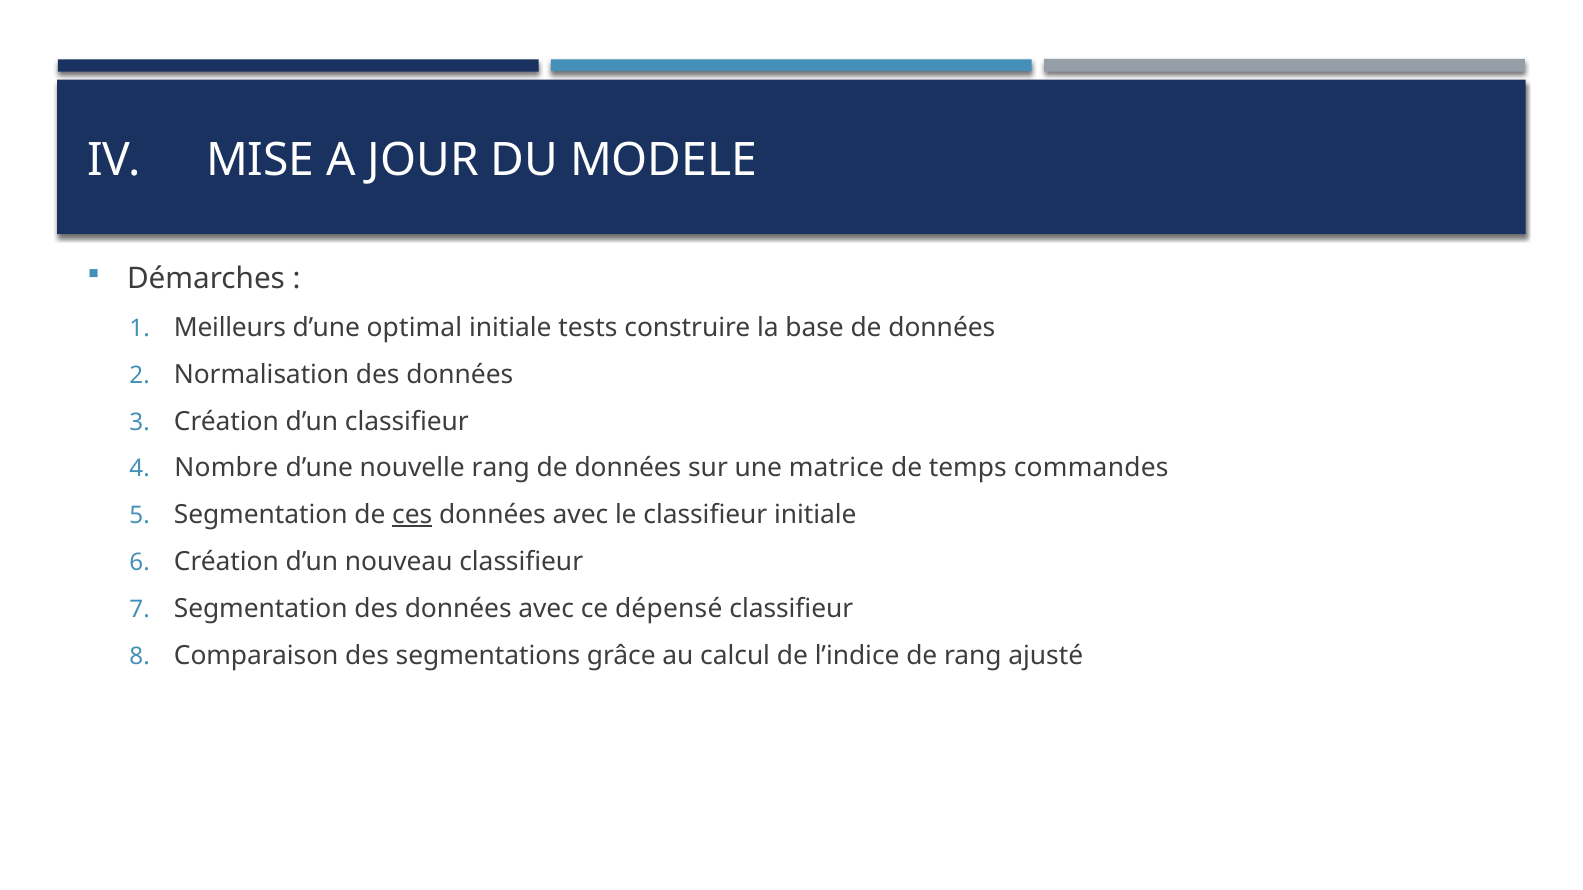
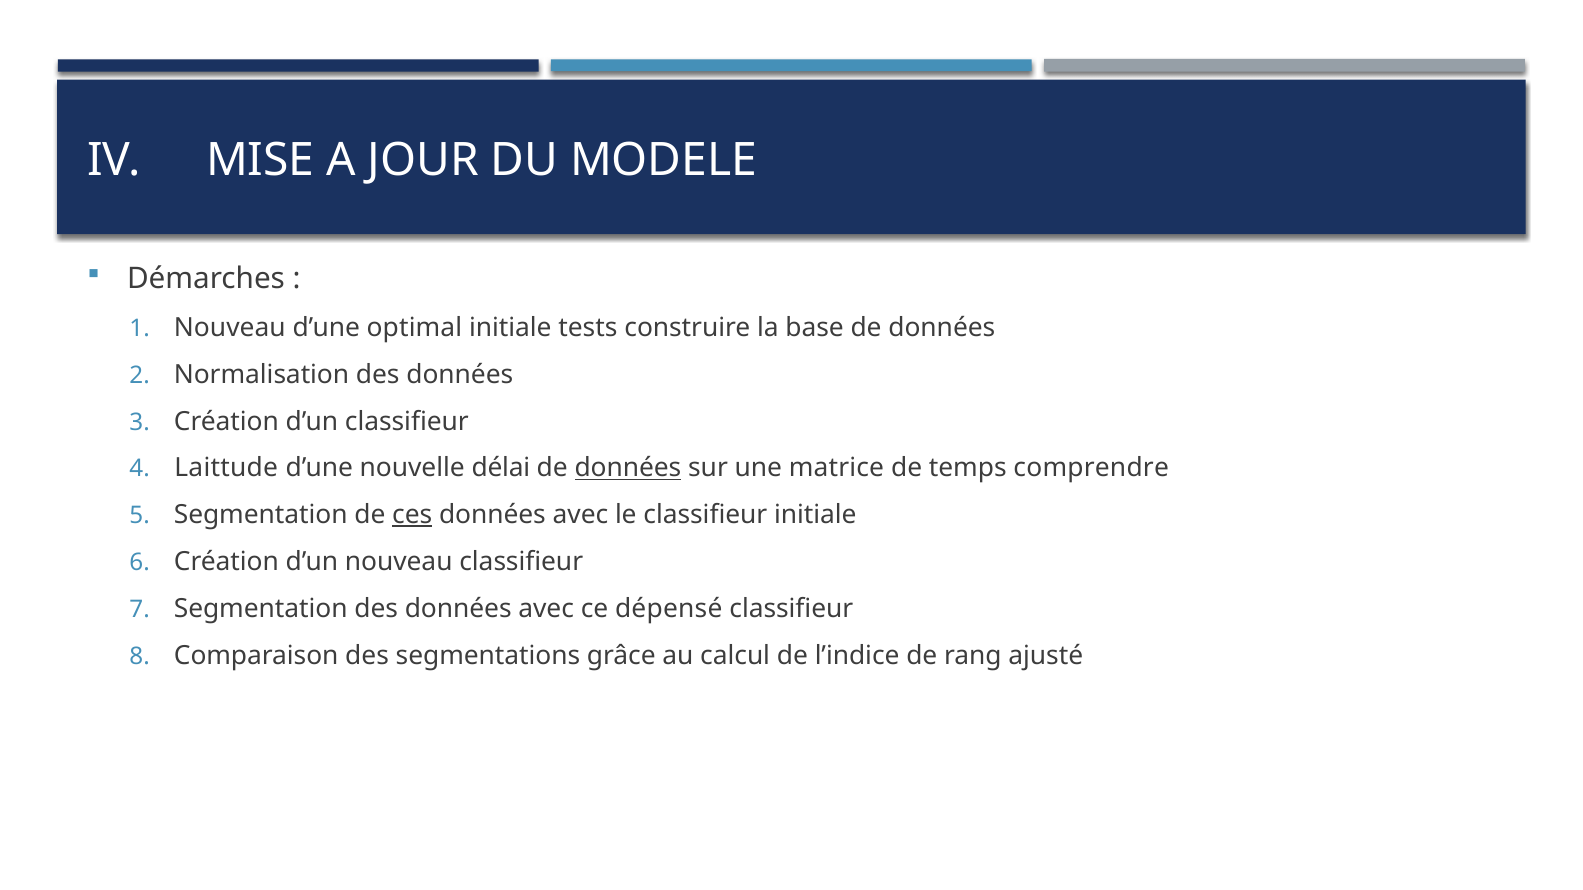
Meilleurs at (230, 328): Meilleurs -> Nouveau
Nombre: Nombre -> Laittude
nouvelle rang: rang -> délai
données at (628, 468) underline: none -> present
commandes: commandes -> comprendre
